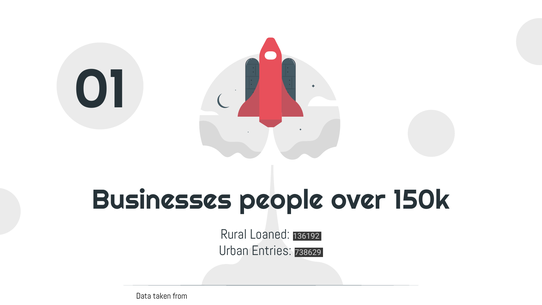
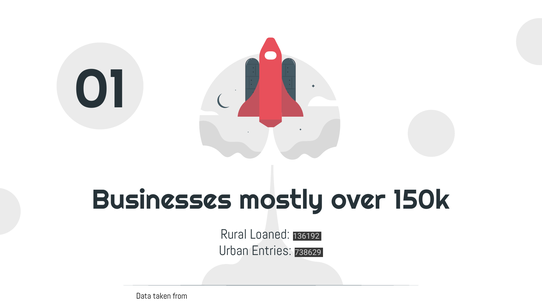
people: people -> mostly
